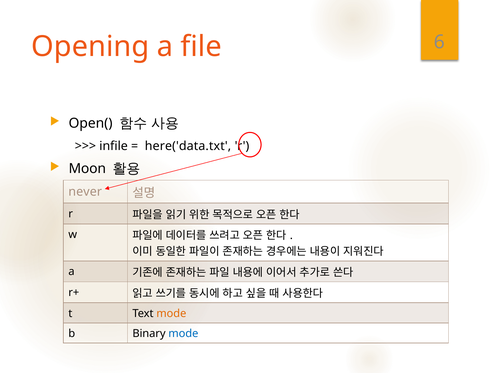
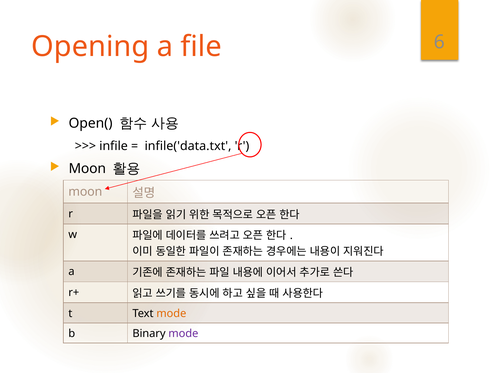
here('data.txt: here('data.txt -> infile('data.txt
never at (85, 192): never -> moon
mode at (183, 333) colour: blue -> purple
